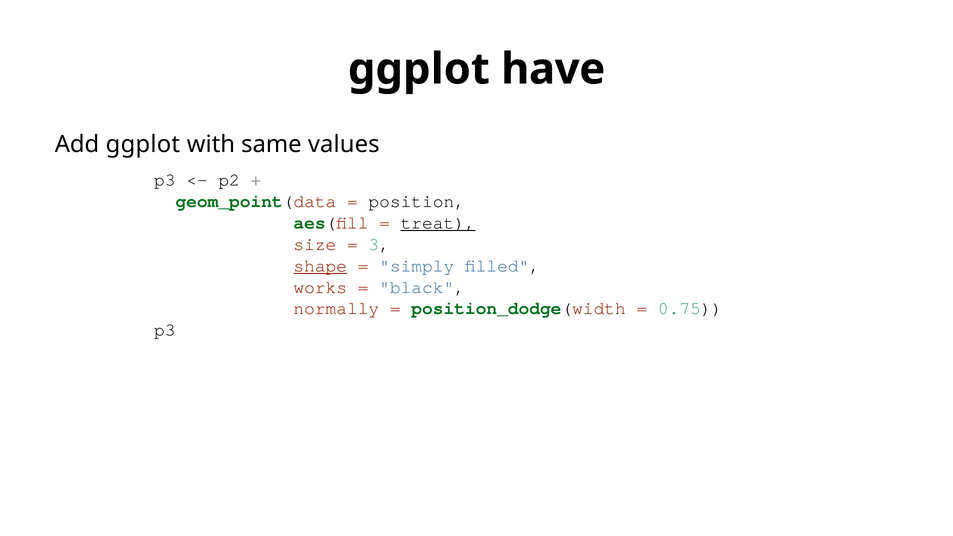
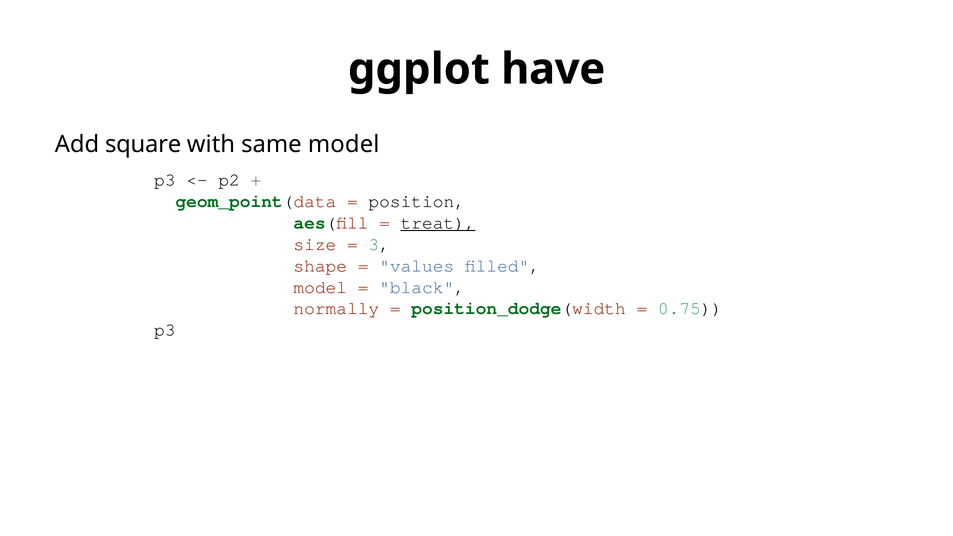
Add ggplot: ggplot -> square
same values: values -> model
shape underline: present -> none
simply: simply -> values
works at (320, 287): works -> model
